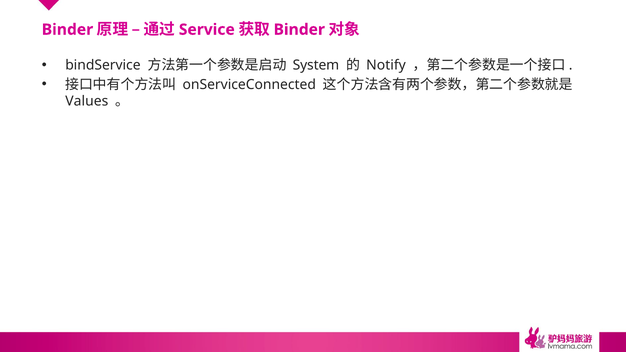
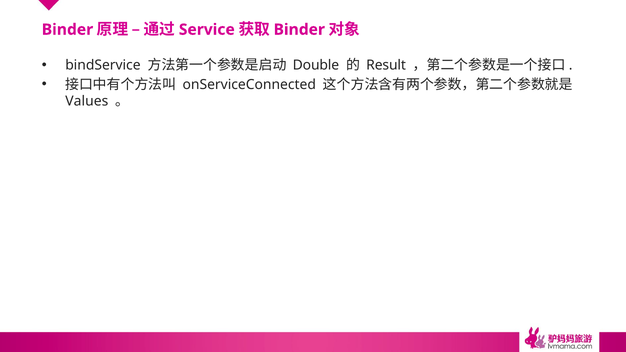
System: System -> Double
Notify: Notify -> Result
